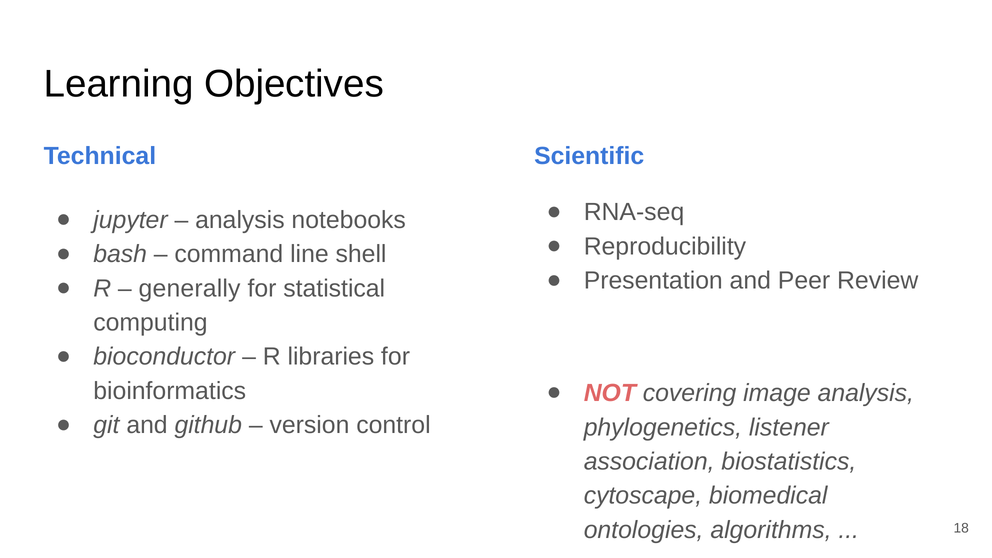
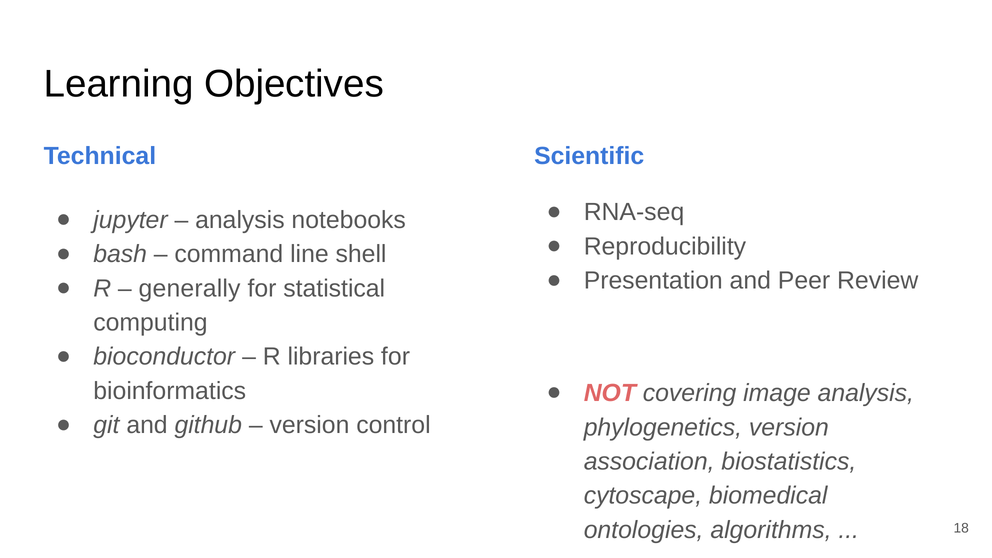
phylogenetics listener: listener -> version
